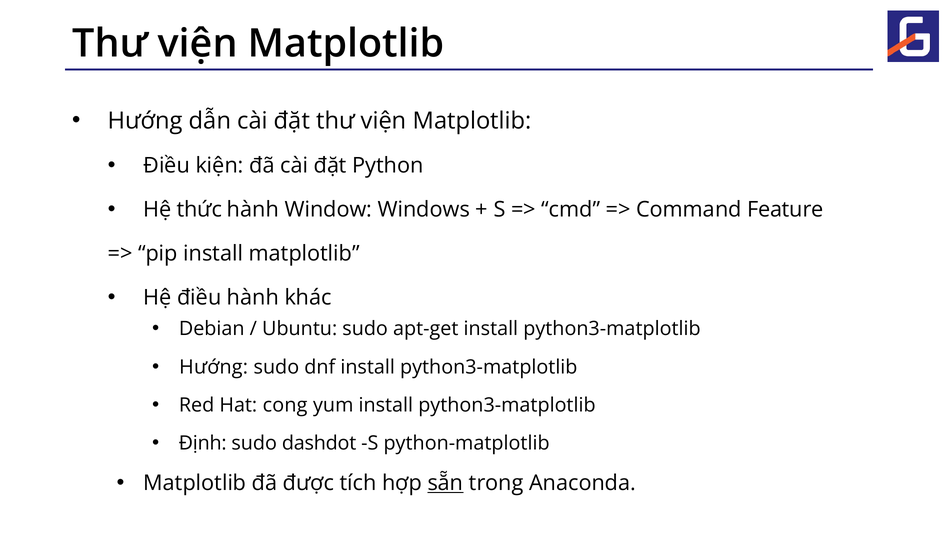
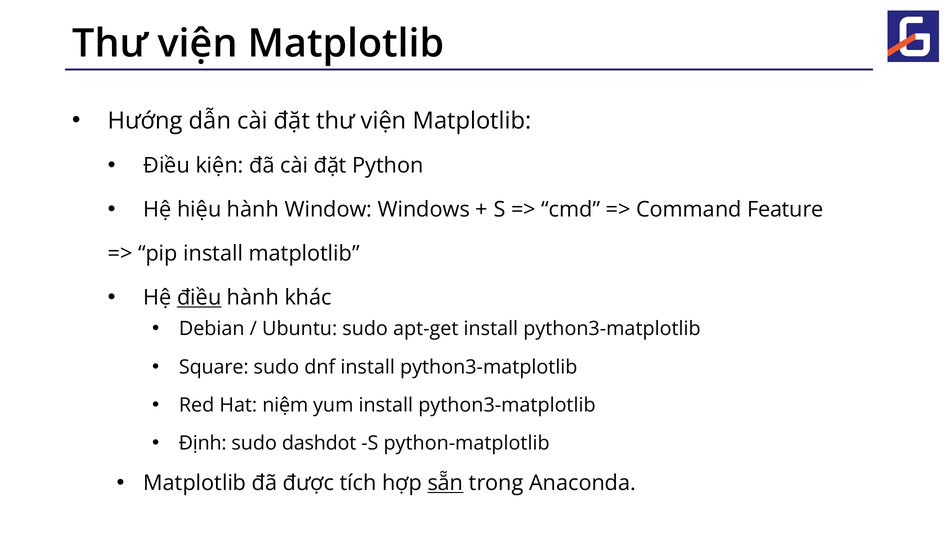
thức: thức -> hiệu
điều at (199, 298) underline: none -> present
Hướng at (214, 367): Hướng -> Square
cong: cong -> niệm
